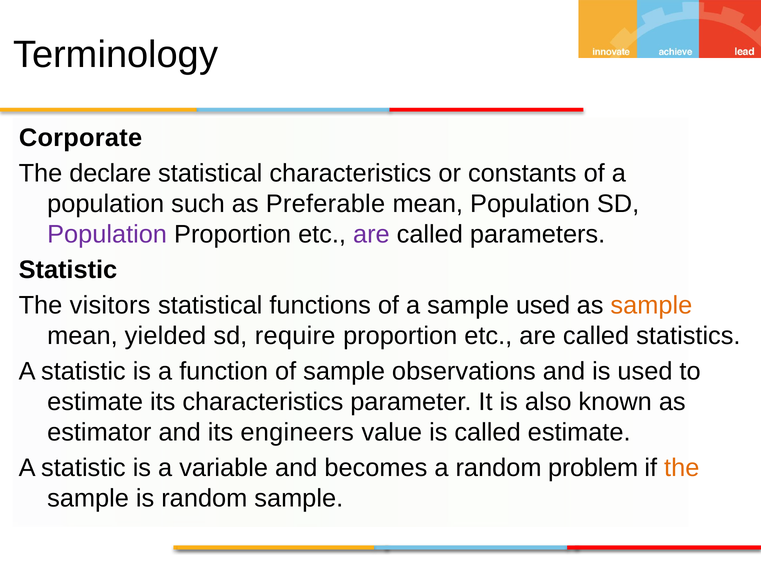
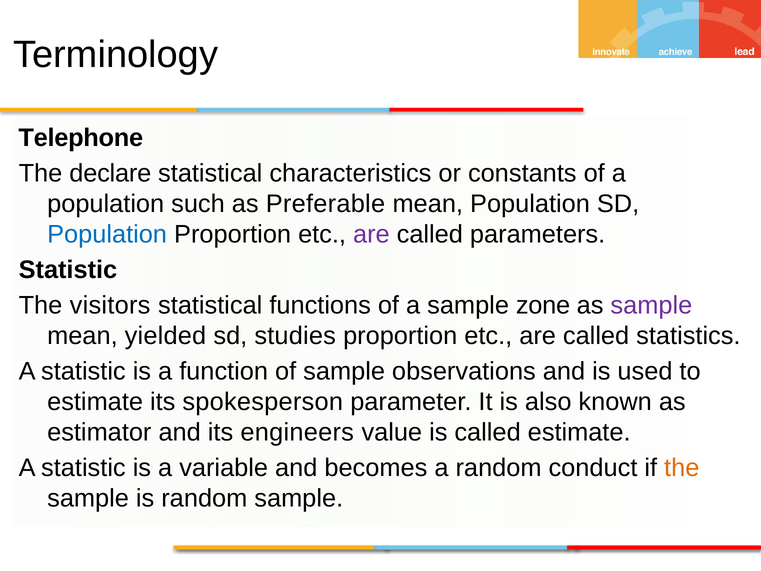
Corporate: Corporate -> Telephone
Population at (107, 234) colour: purple -> blue
sample used: used -> zone
sample at (651, 305) colour: orange -> purple
require: require -> studies
its characteristics: characteristics -> spokesperson
problem: problem -> conduct
